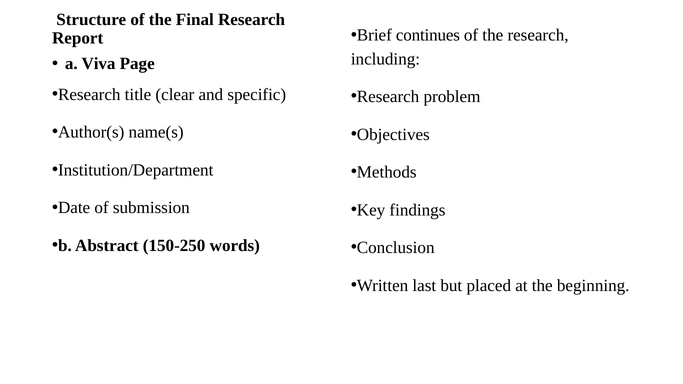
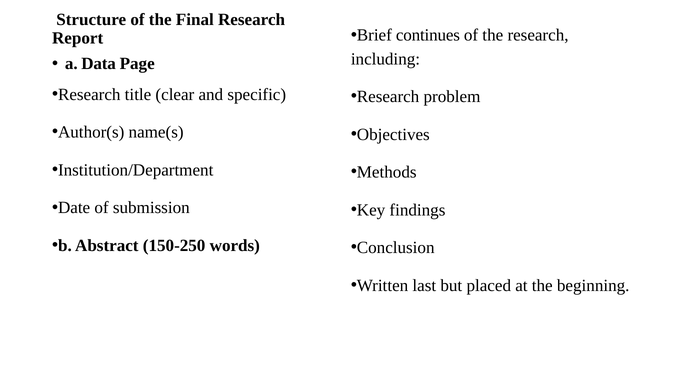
Viva: Viva -> Data
